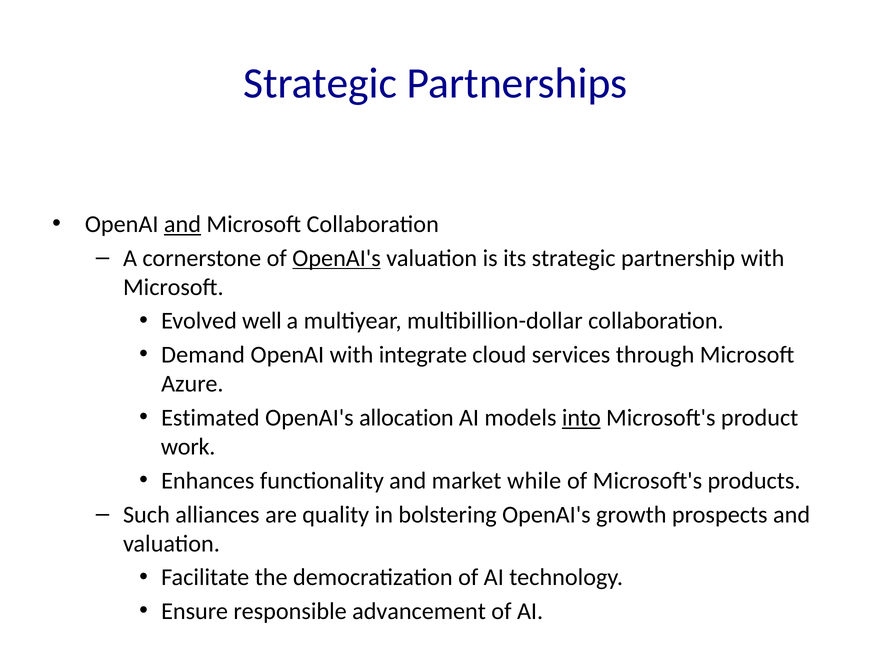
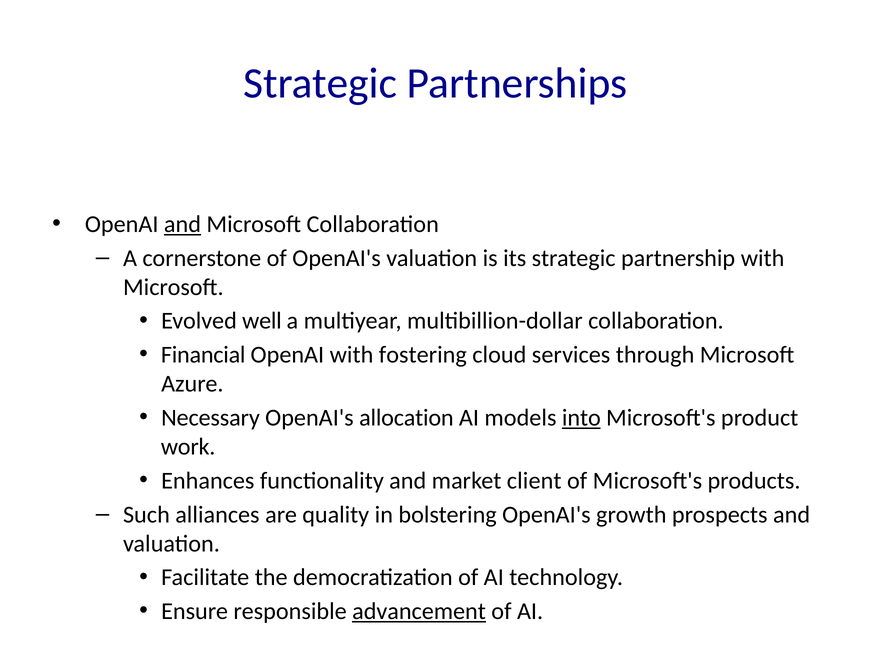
OpenAI's at (337, 258) underline: present -> none
Demand: Demand -> Financial
integrate: integrate -> fostering
Estimated: Estimated -> Necessary
while: while -> client
advancement underline: none -> present
